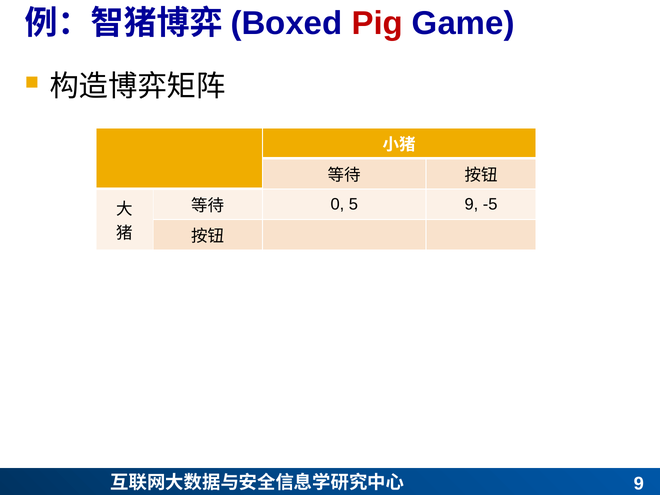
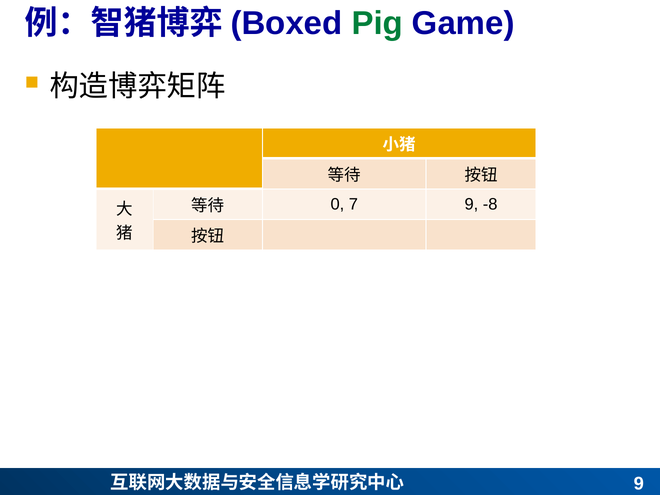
Pig colour: red -> green
5: 5 -> 7
-5: -5 -> -8
